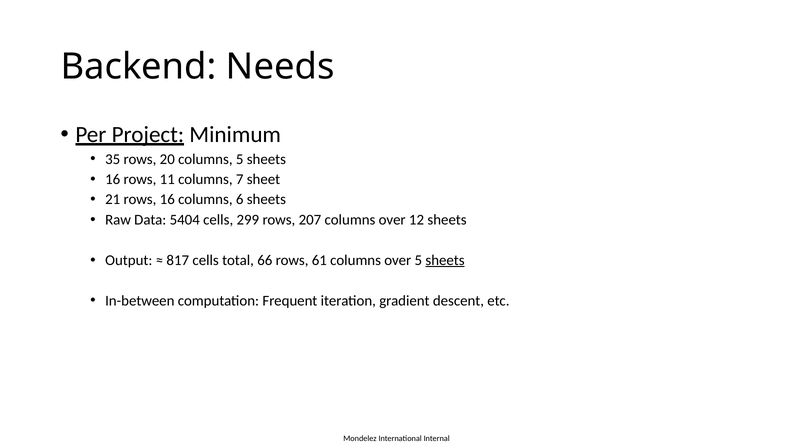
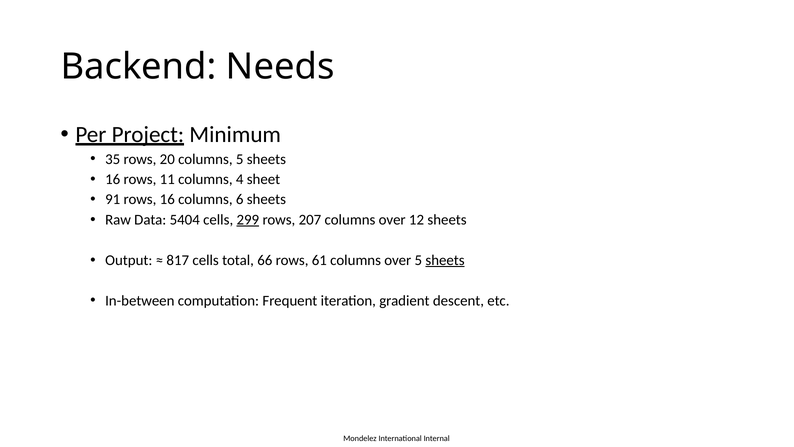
7: 7 -> 4
21: 21 -> 91
299 underline: none -> present
